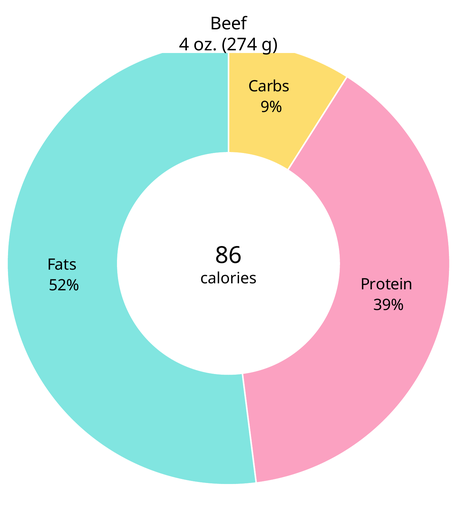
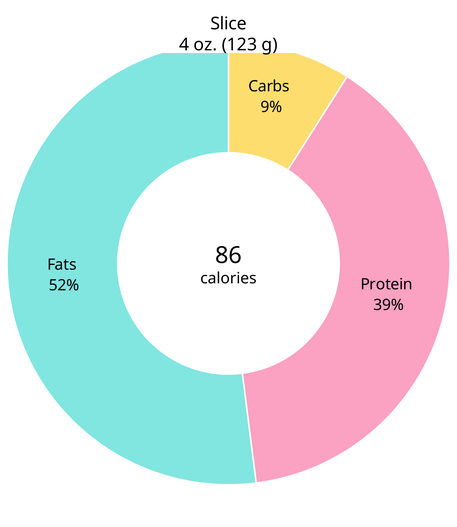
Beef: Beef -> Slice
274: 274 -> 123
